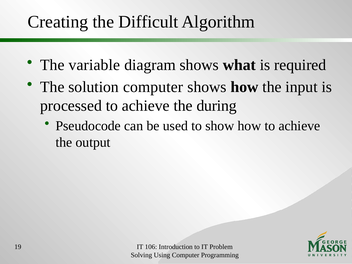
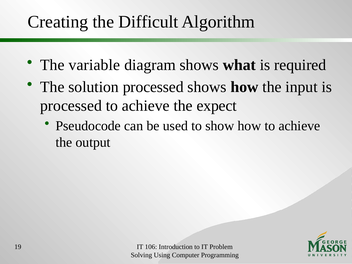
solution computer: computer -> processed
during: during -> expect
